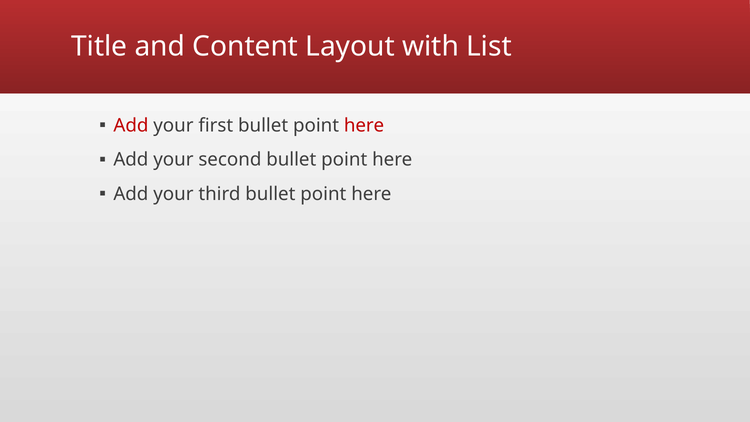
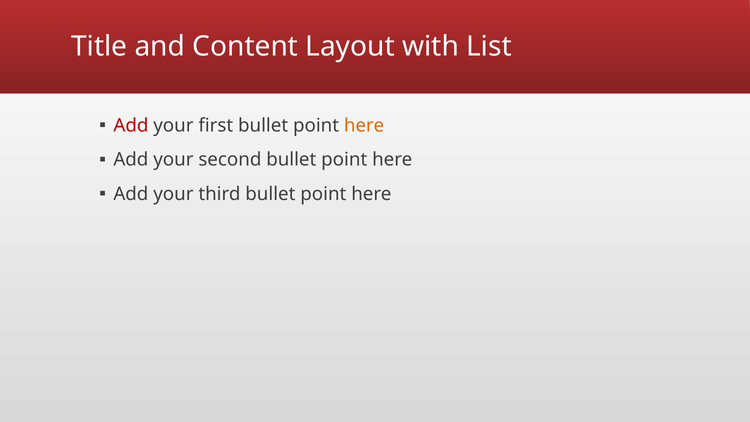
here at (364, 125) colour: red -> orange
